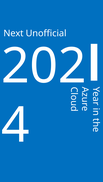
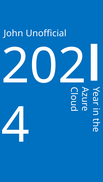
Next: Next -> John
